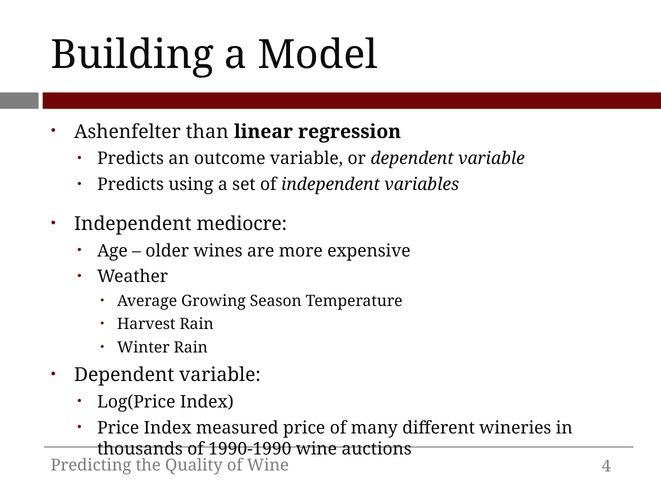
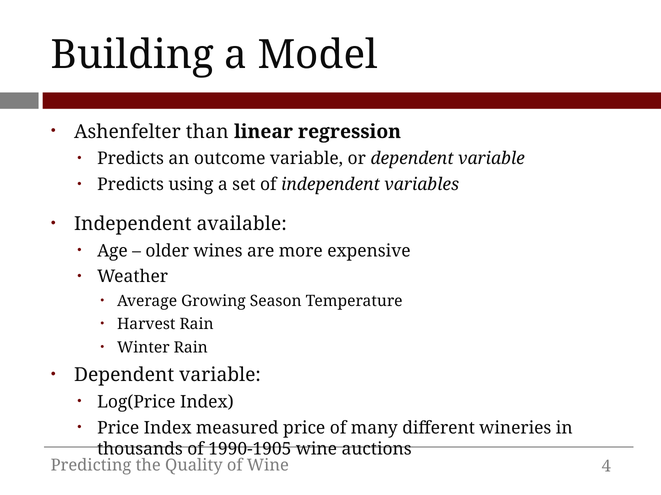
mediocre: mediocre -> available
1990-1990: 1990-1990 -> 1990-1905
